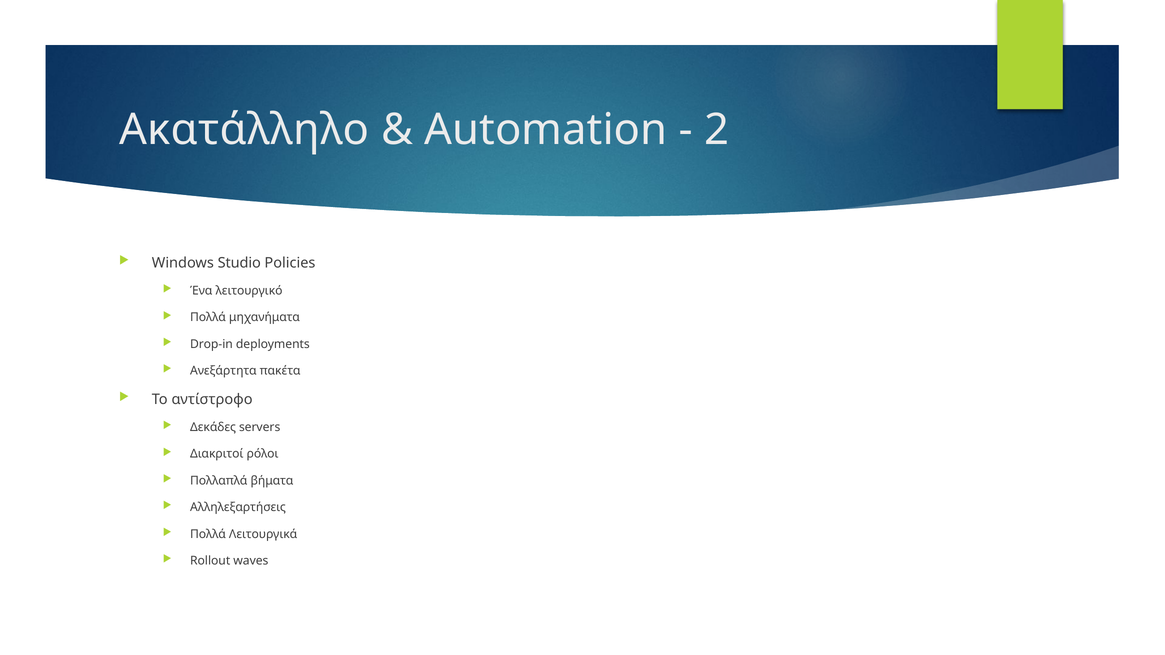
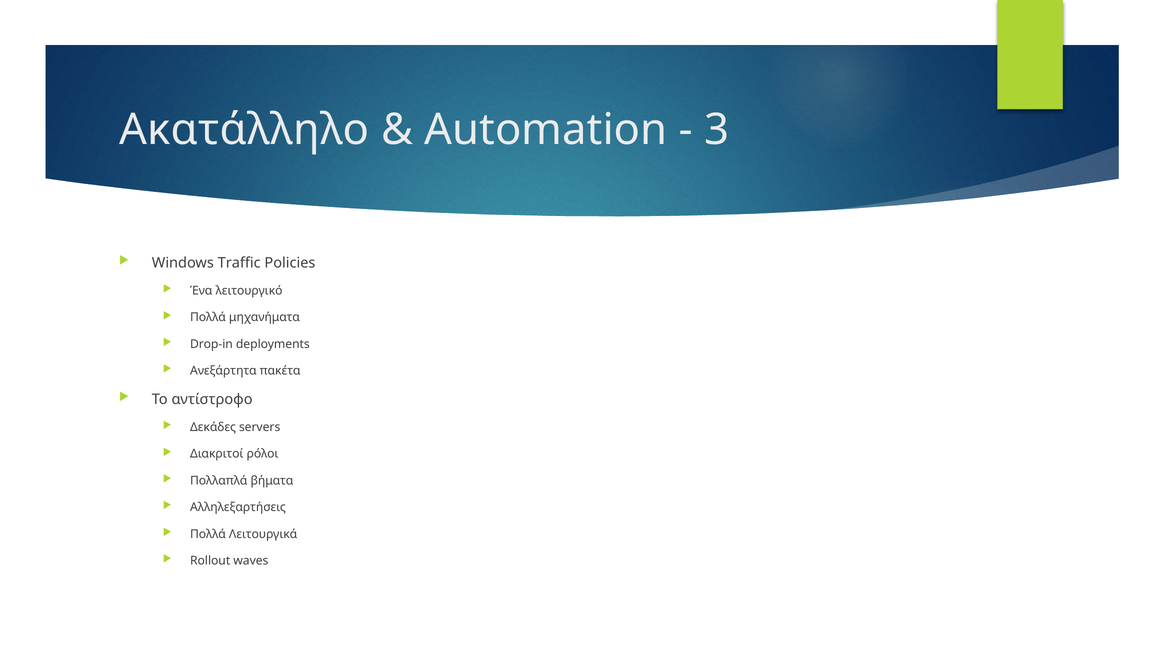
2: 2 -> 3
Studio: Studio -> Traffic
